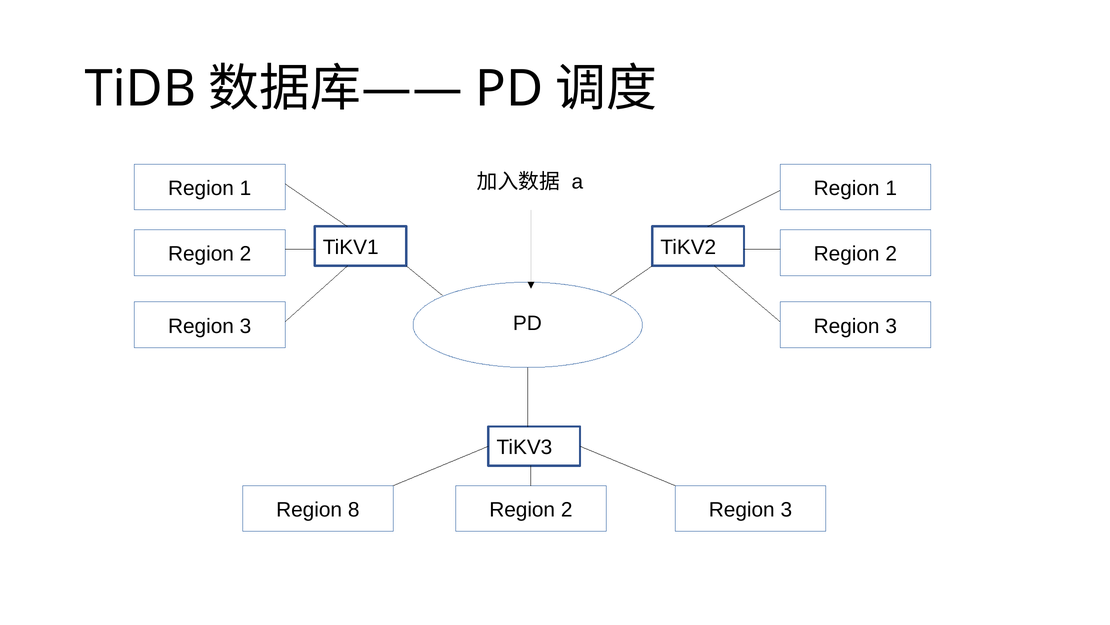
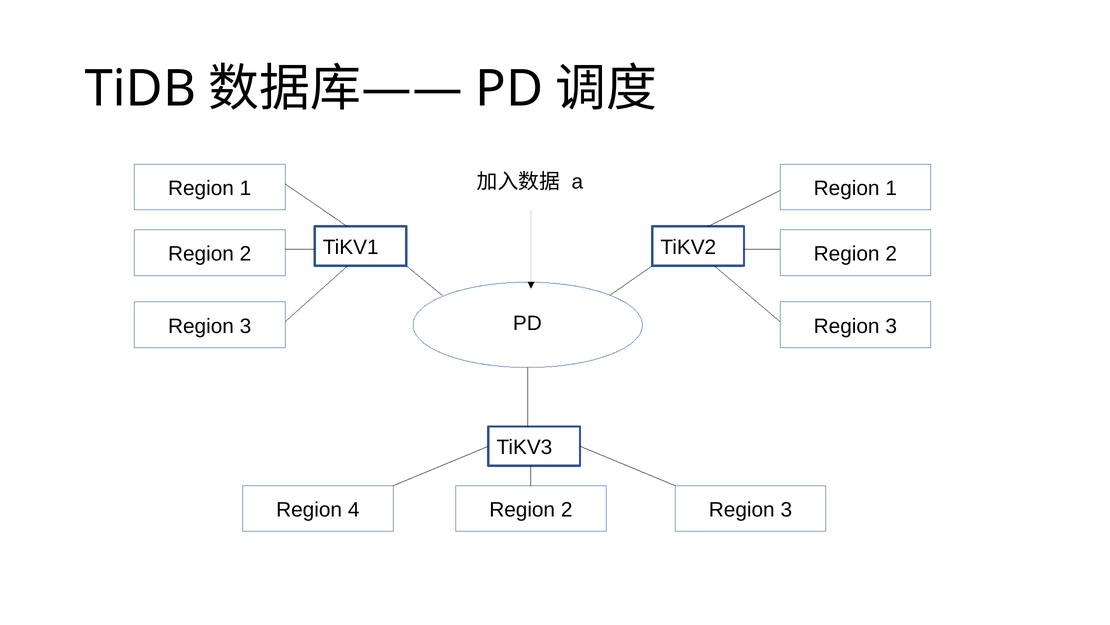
8: 8 -> 4
